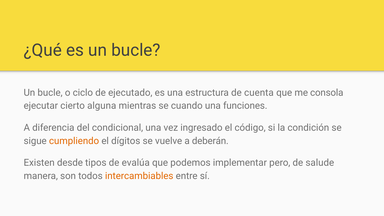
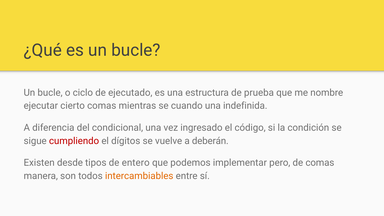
cuenta: cuenta -> prueba
consola: consola -> nombre
cierto alguna: alguna -> comas
funciones: funciones -> indefinida
cumpliendo colour: orange -> red
evalúa: evalúa -> entero
de salude: salude -> comas
